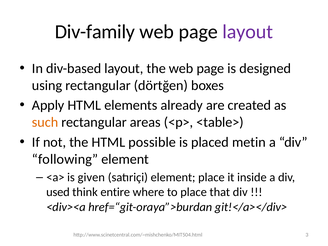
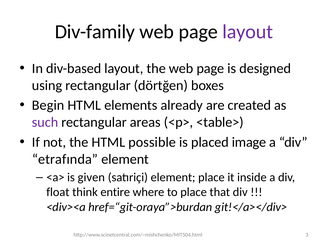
Apply: Apply -> Begin
such colour: orange -> purple
metin: metin -> image
following: following -> etrafında
used: used -> float
